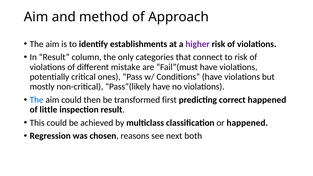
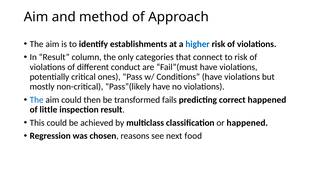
higher colour: purple -> blue
mistake: mistake -> conduct
first: first -> fails
both: both -> food
